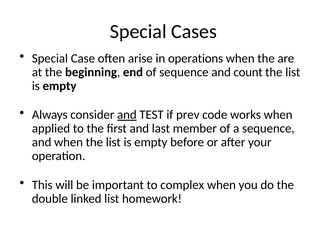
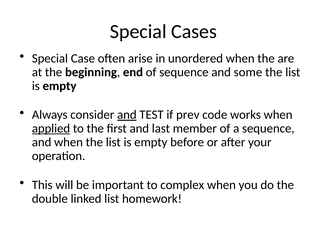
operations: operations -> unordered
count: count -> some
applied underline: none -> present
